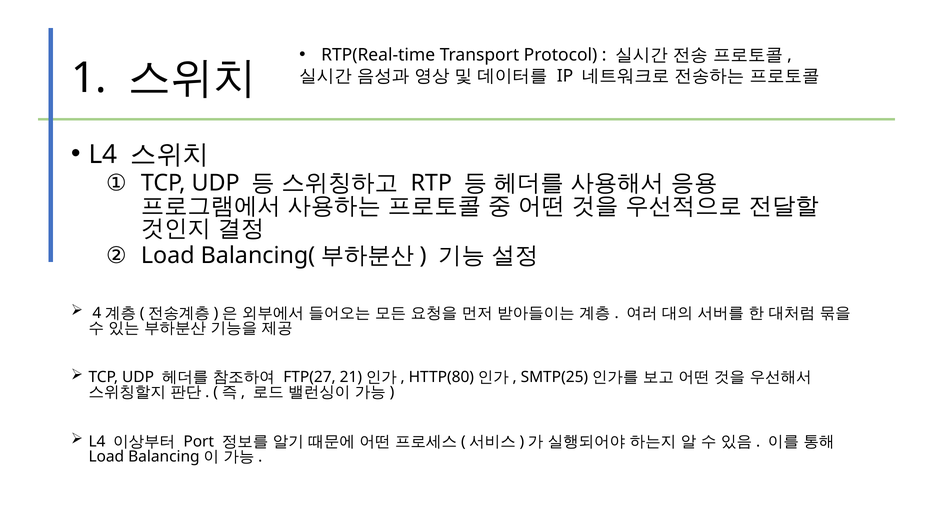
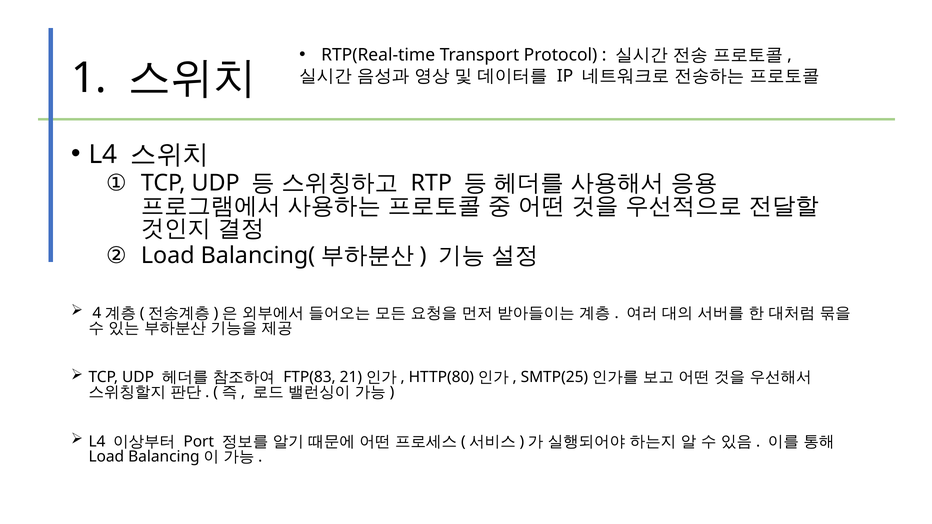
FTP(27: FTP(27 -> FTP(83
